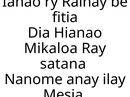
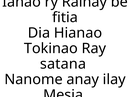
Mikaloa: Mikaloa -> Tokinao
